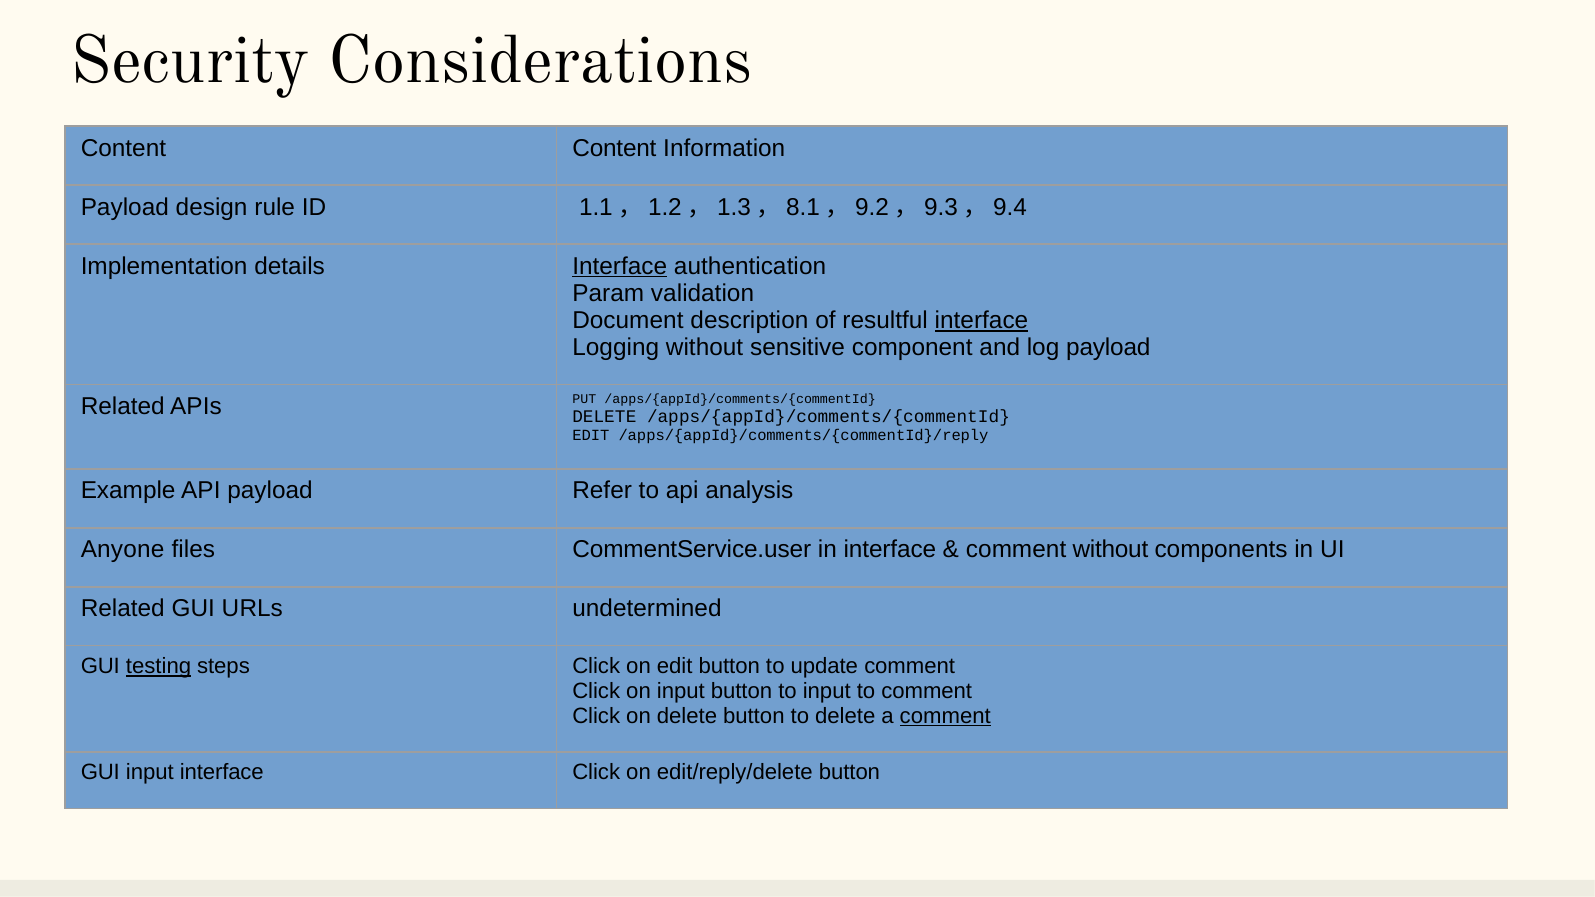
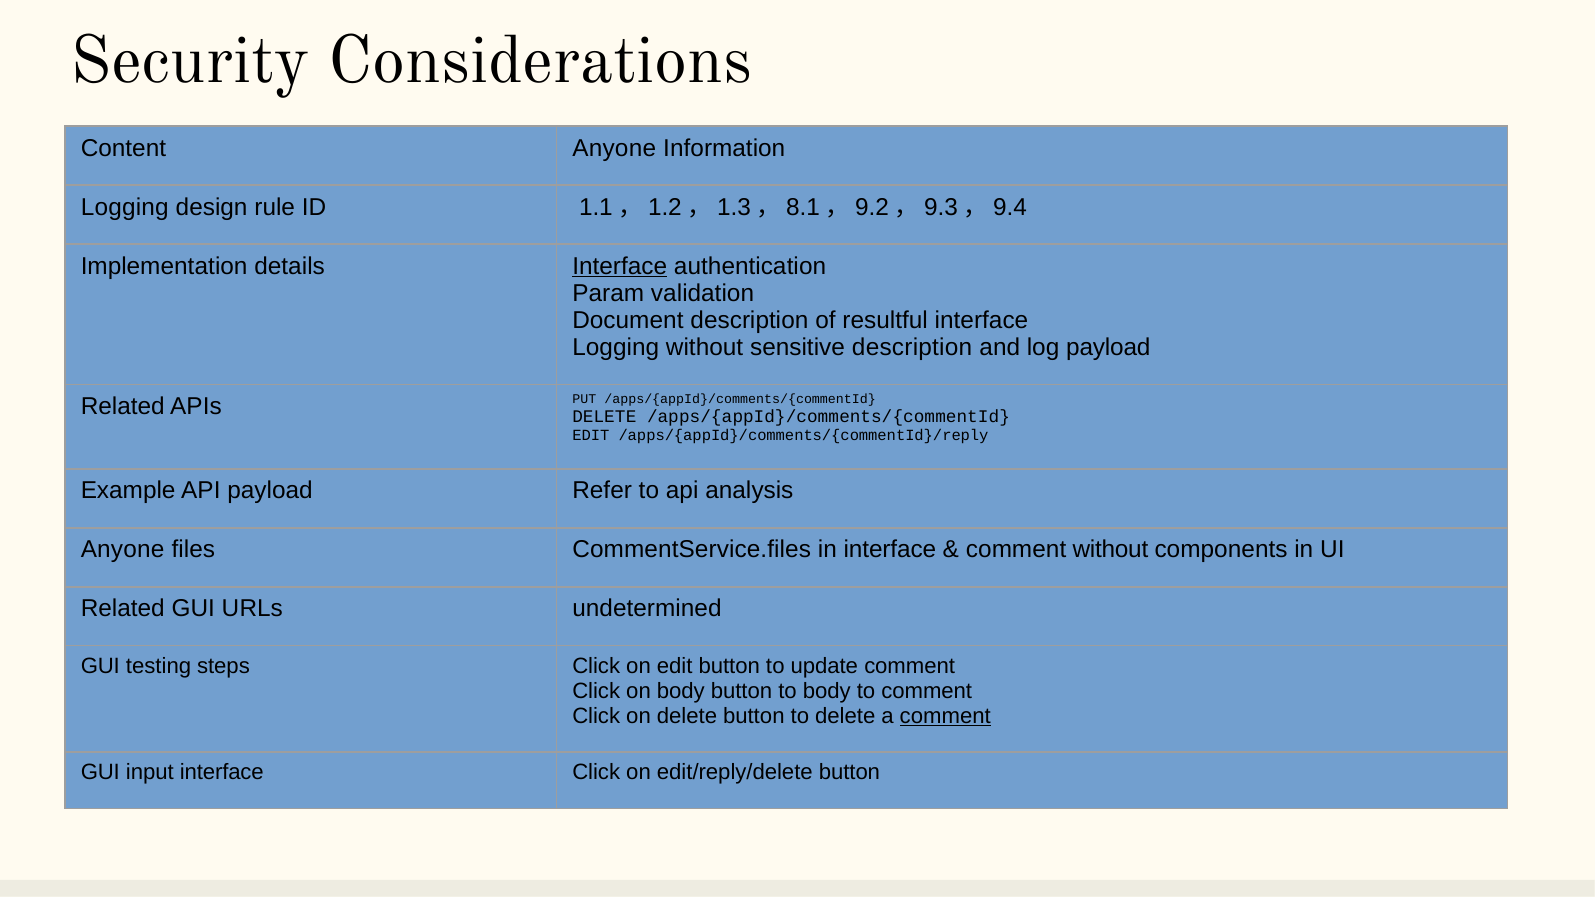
Content Content: Content -> Anyone
Payload at (125, 207): Payload -> Logging
interface at (981, 320) underline: present -> none
sensitive component: component -> description
CommentService.user: CommentService.user -> CommentService.files
testing underline: present -> none
on input: input -> body
to input: input -> body
